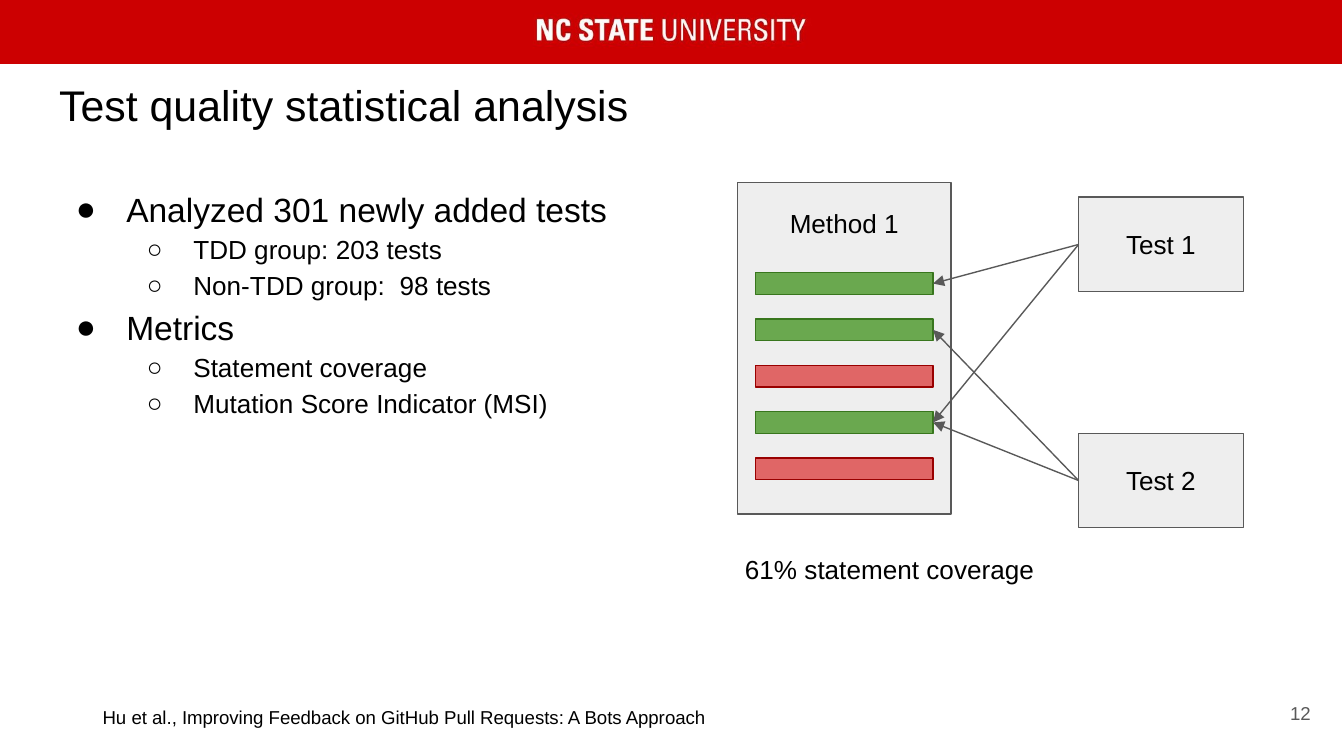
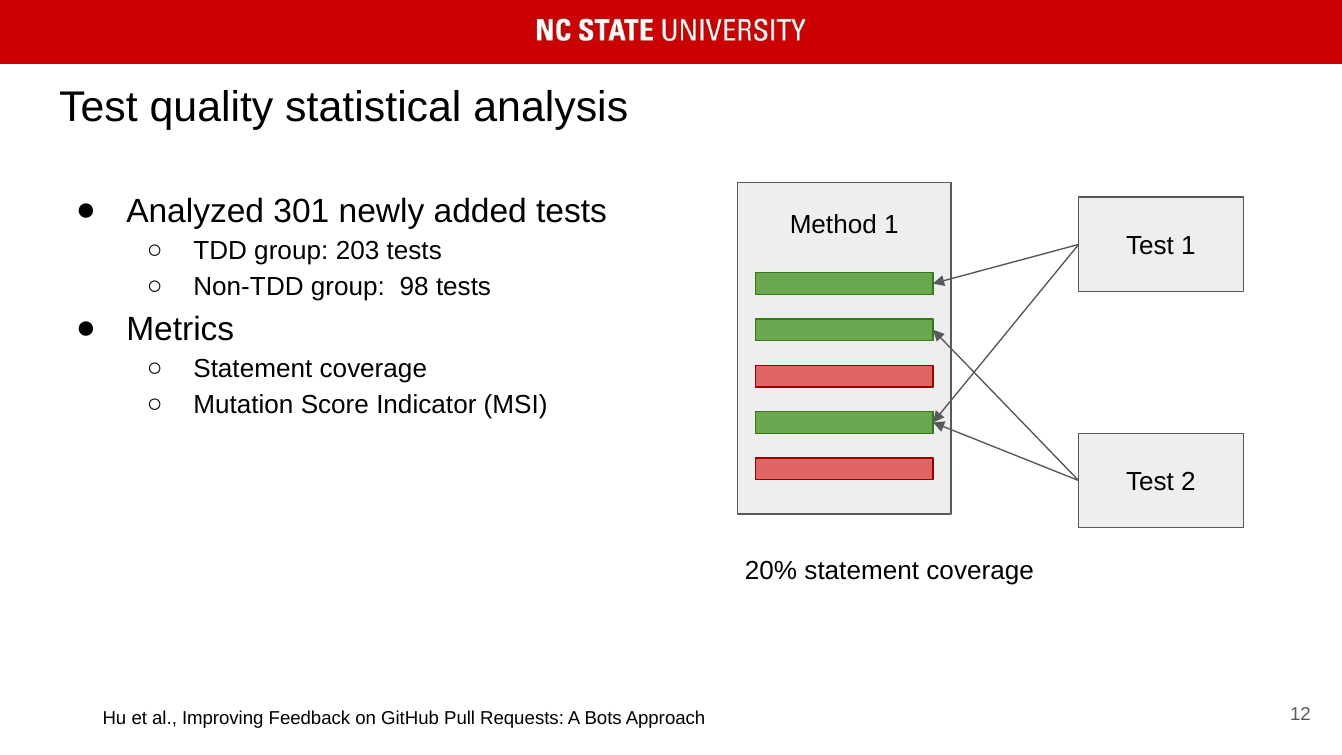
61%: 61% -> 20%
